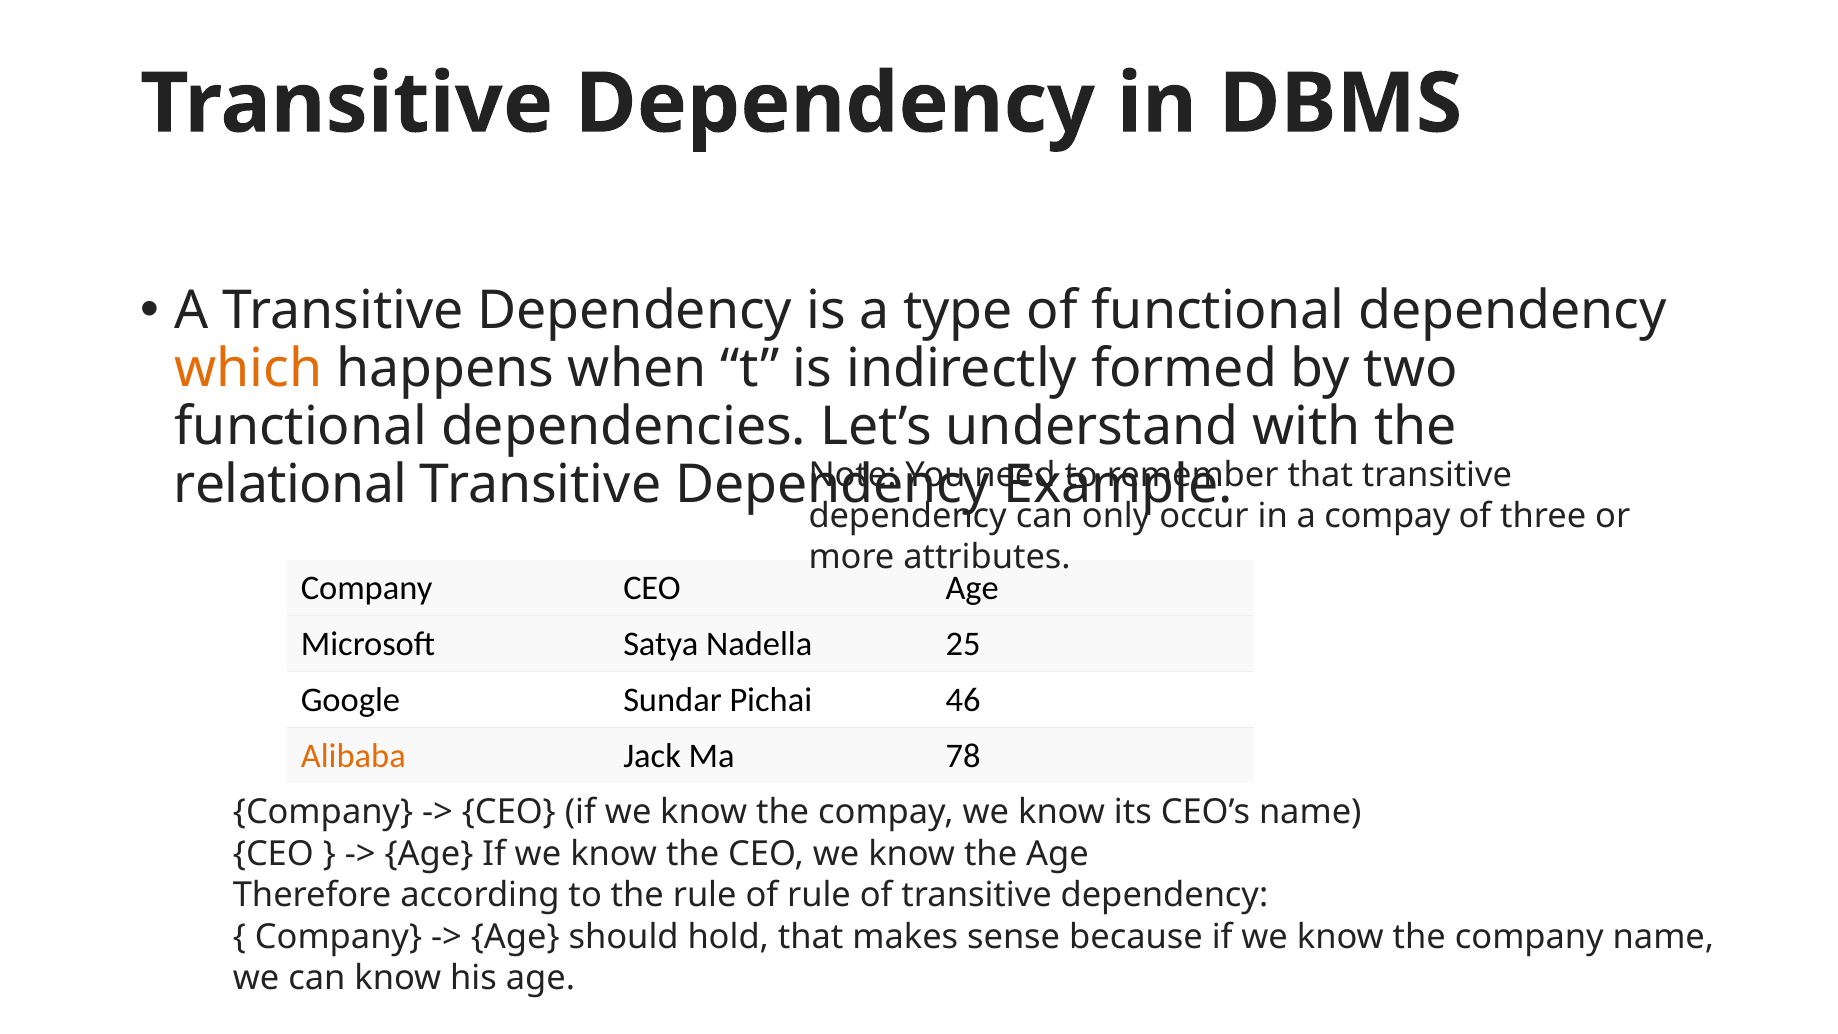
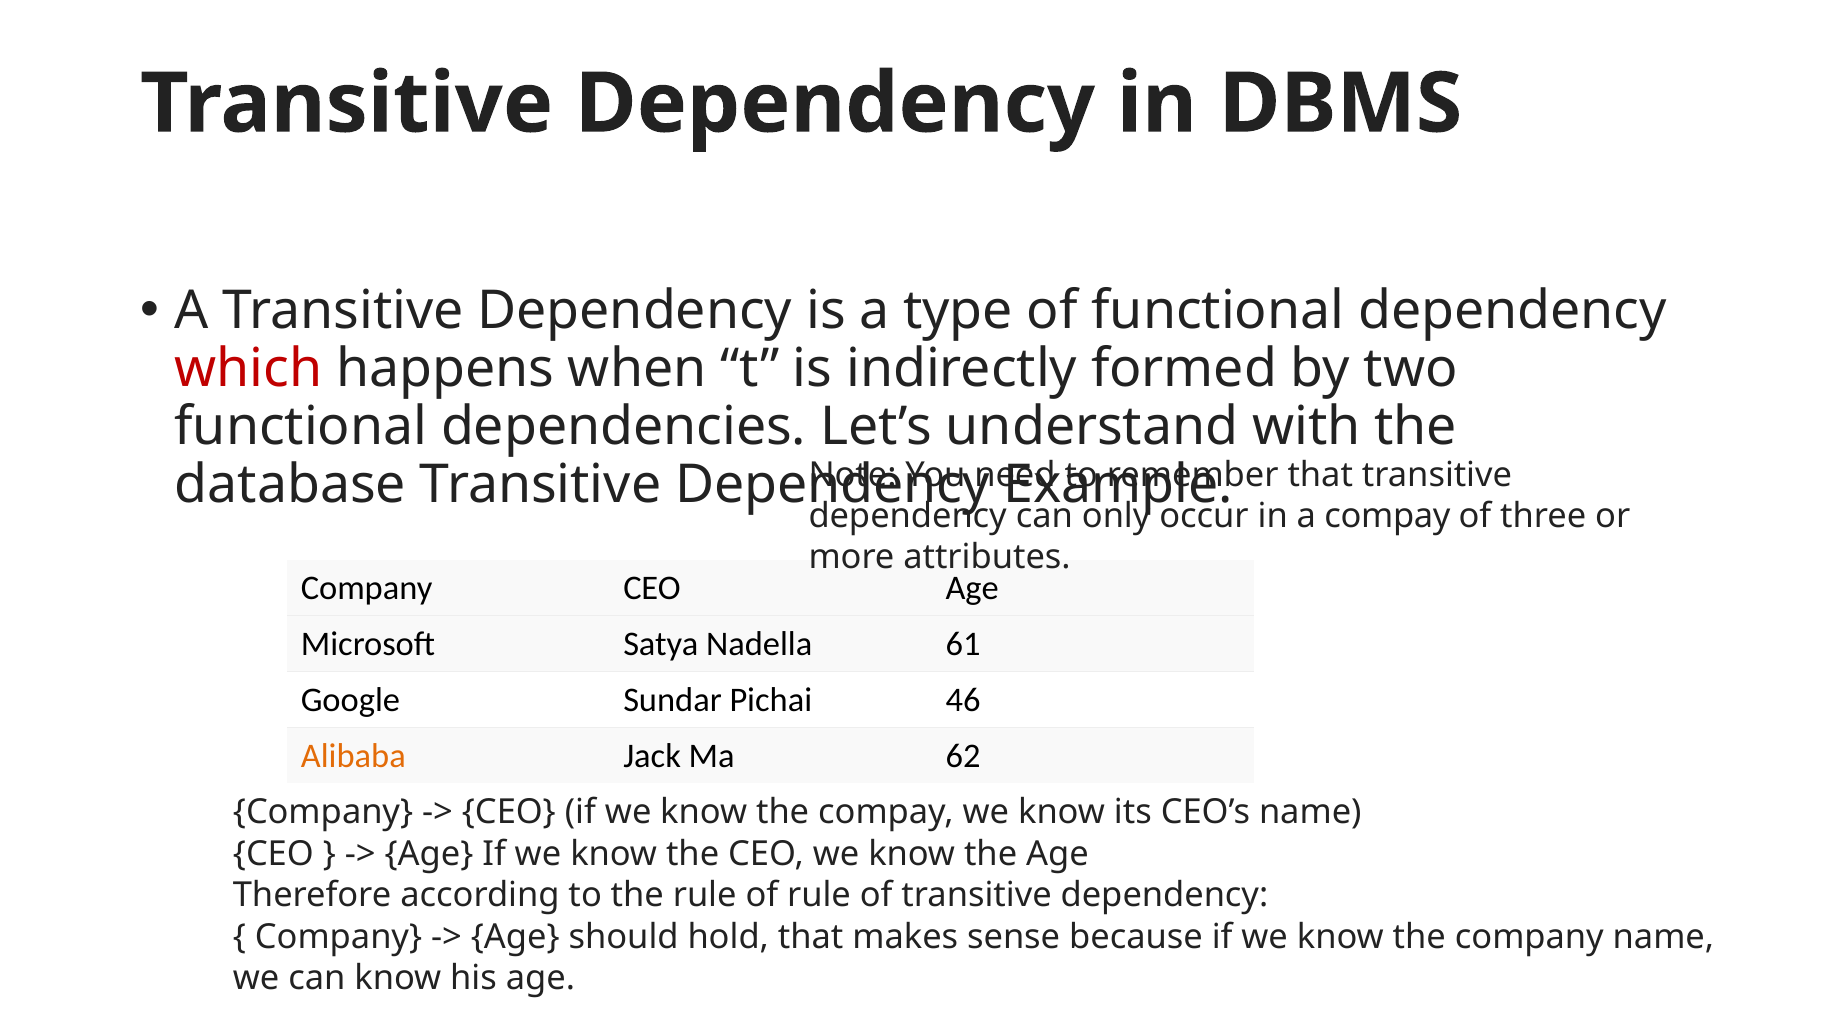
which colour: orange -> red
relational: relational -> database
25: 25 -> 61
78: 78 -> 62
